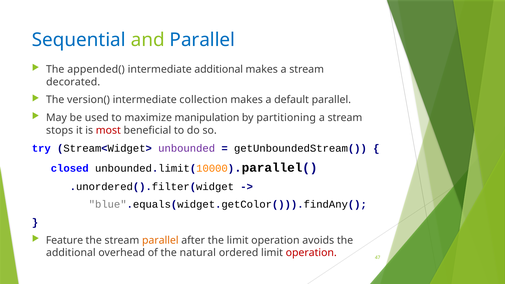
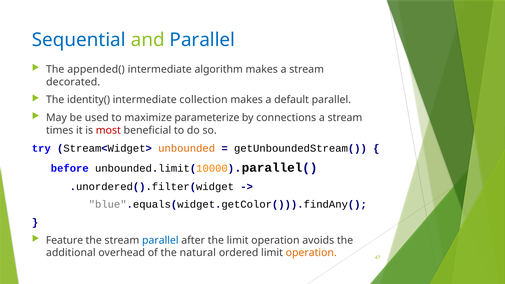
intermediate additional: additional -> algorithm
version(: version( -> identity(
manipulation: manipulation -> parameterize
partitioning: partitioning -> connections
stops: stops -> times
unbounded colour: purple -> orange
closed: closed -> before
parallel at (160, 240) colour: orange -> blue
operation at (311, 253) colour: red -> orange
